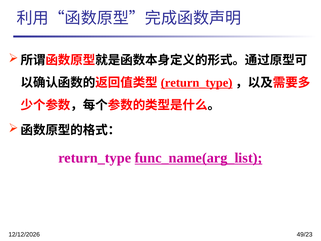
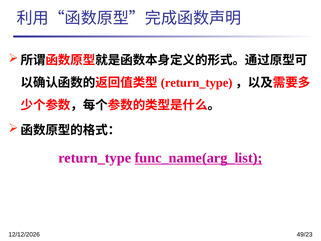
return_type at (197, 83) underline: present -> none
